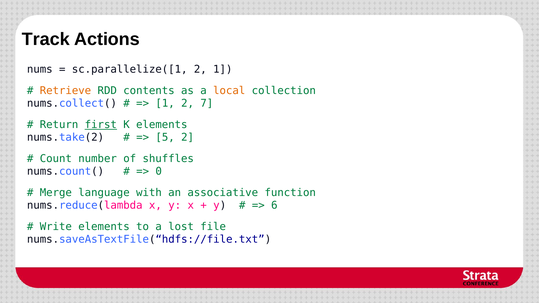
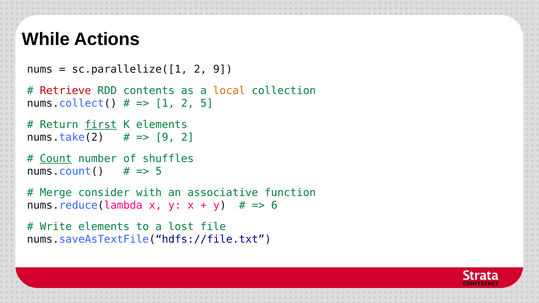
Track: Track -> While
2 1: 1 -> 9
Retrieve colour: orange -> red
2 7: 7 -> 5
5 at (165, 138): 5 -> 9
Count underline: none -> present
0 at (159, 172): 0 -> 5
language: language -> consider
